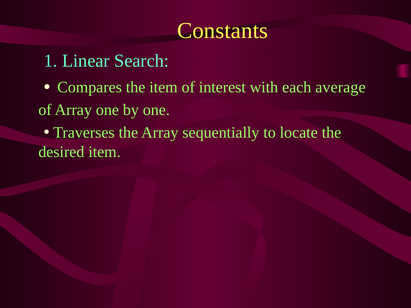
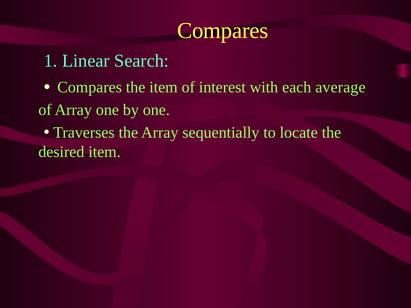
Constants at (223, 31): Constants -> Compares
